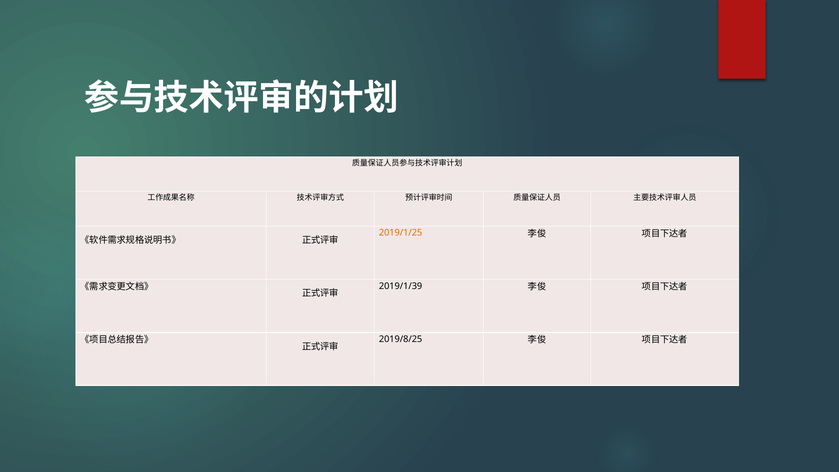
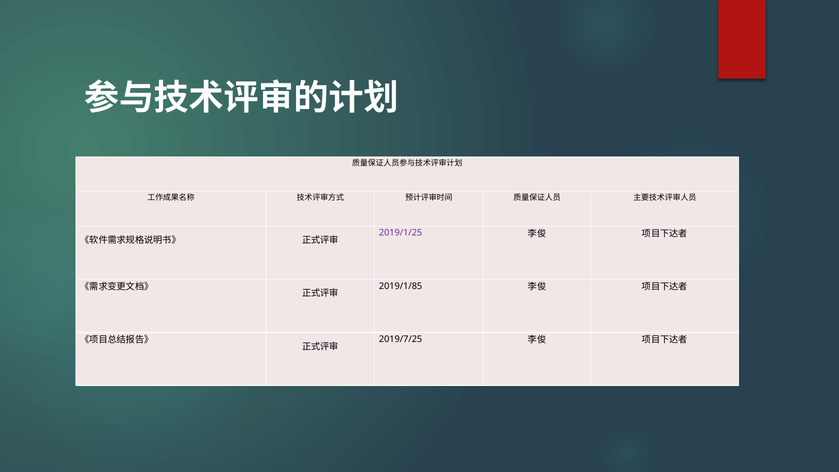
2019/1/25 colour: orange -> purple
2019/1/39: 2019/1/39 -> 2019/1/85
2019/8/25: 2019/8/25 -> 2019/7/25
